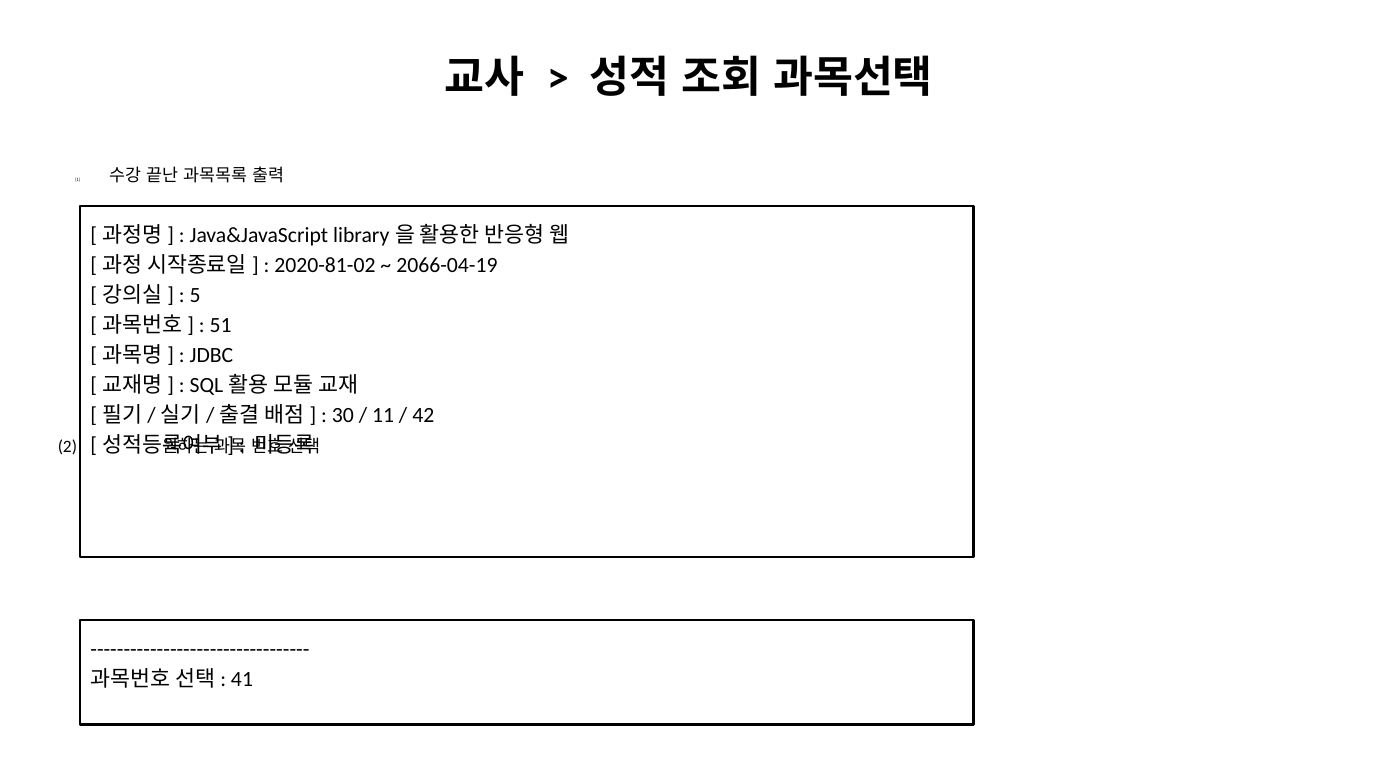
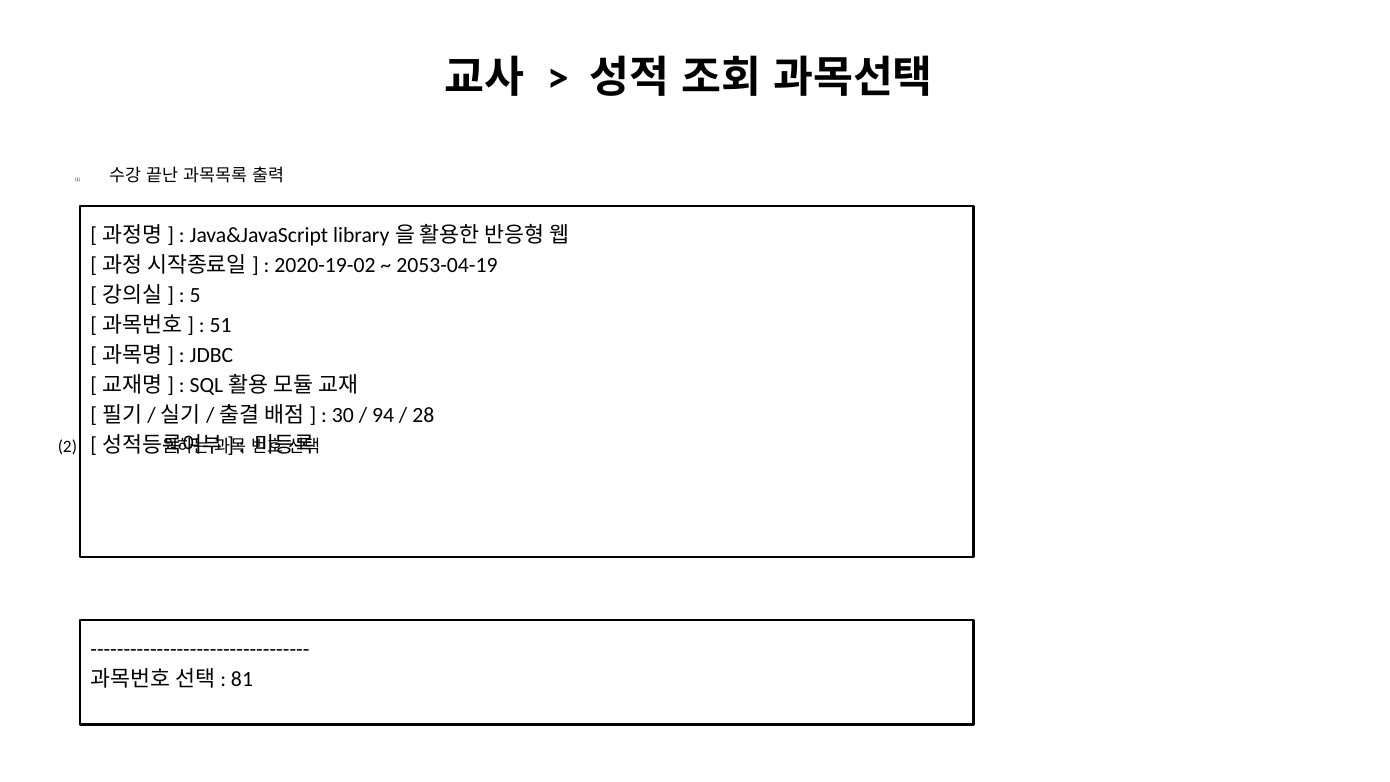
2020-81-02: 2020-81-02 -> 2020-19-02
2066-04-19: 2066-04-19 -> 2053-04-19
11: 11 -> 94
42: 42 -> 28
41: 41 -> 81
